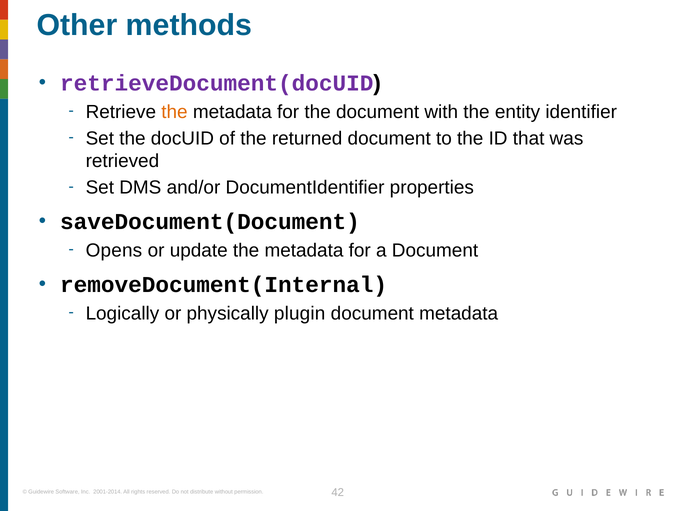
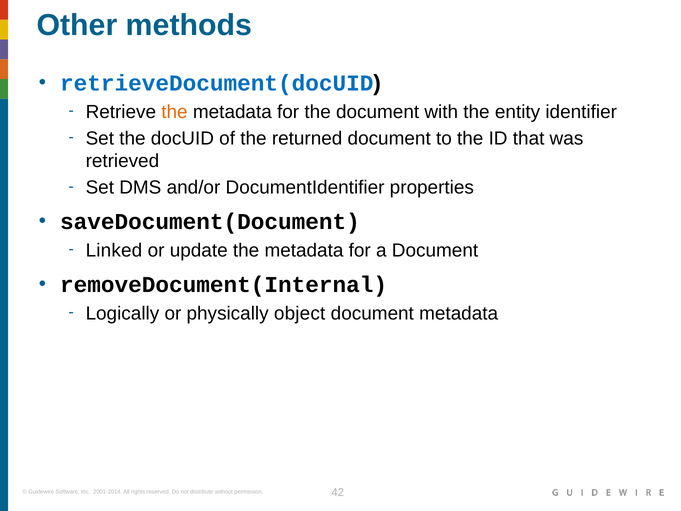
retrieveDocument(docUID colour: purple -> blue
Opens: Opens -> Linked
plugin: plugin -> object
